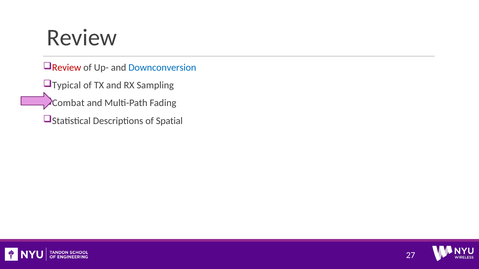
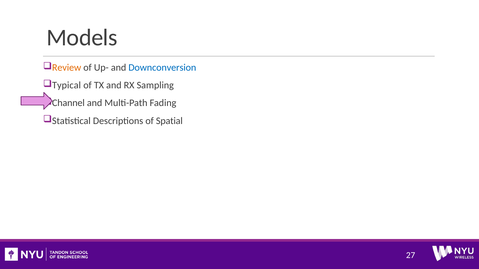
Review at (82, 38): Review -> Models
Review at (67, 68) colour: red -> orange
Combat: Combat -> Channel
